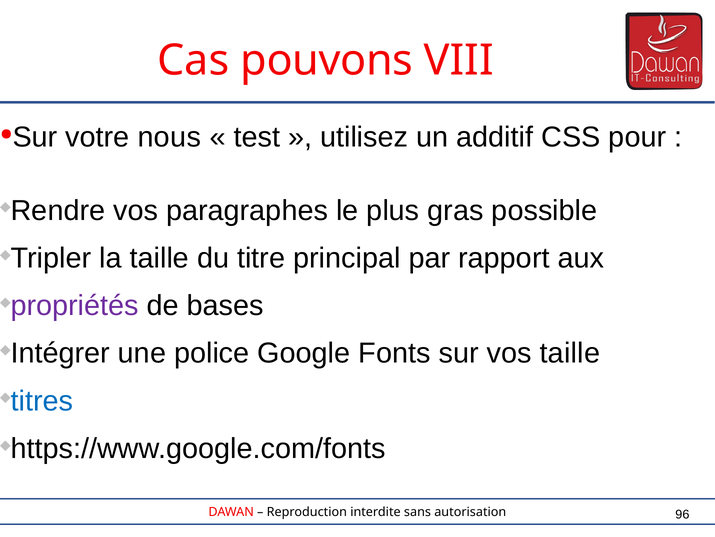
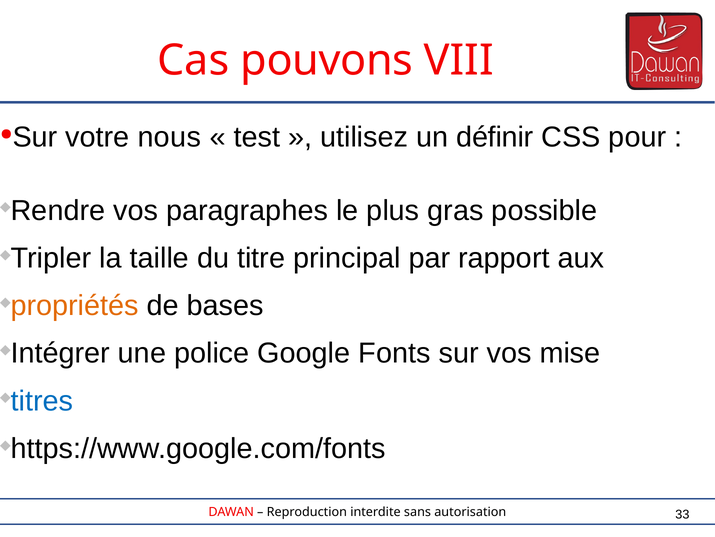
additif: additif -> définir
propriétés colour: purple -> orange
vos taille: taille -> mise
96: 96 -> 33
